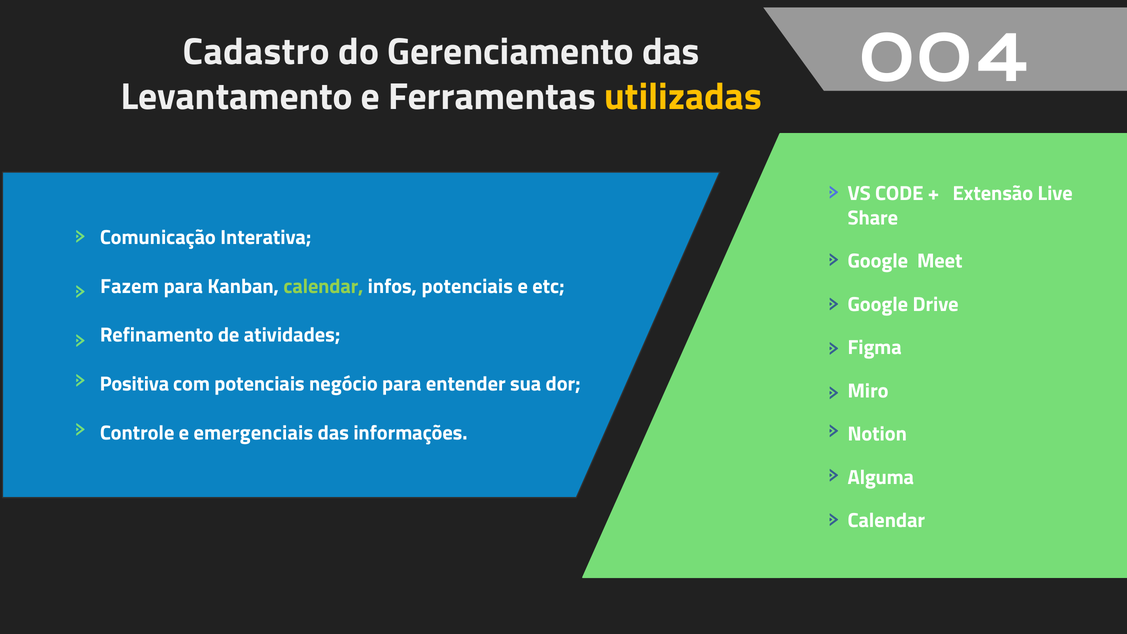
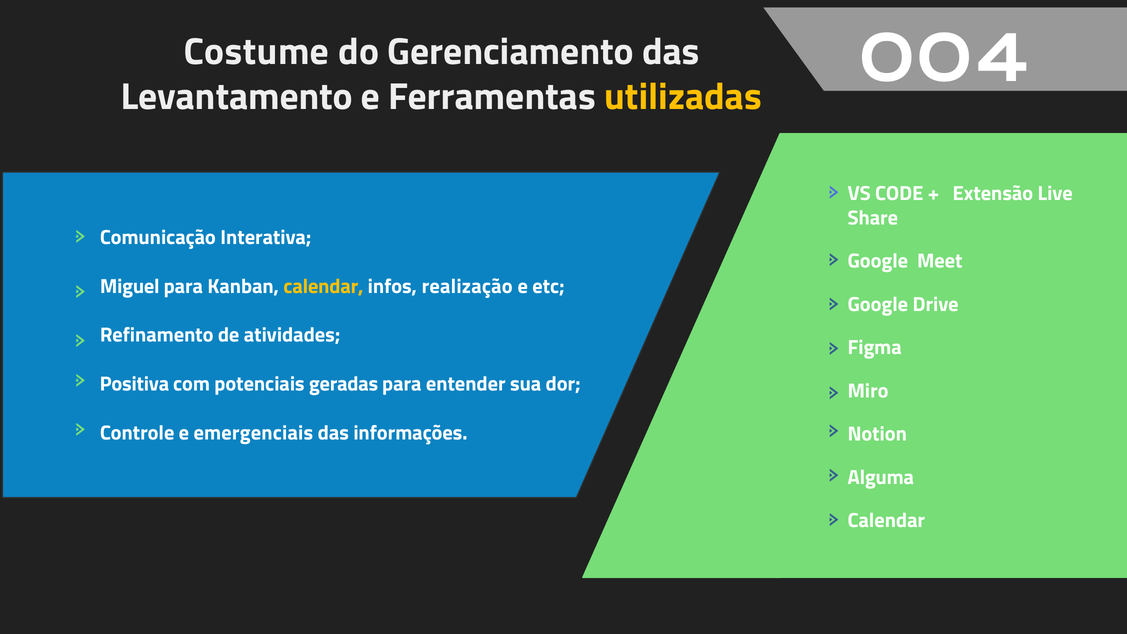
Cadastro: Cadastro -> Costume
Fazem: Fazem -> Miguel
calendar at (323, 286) colour: light green -> yellow
infos potenciais: potenciais -> realização
negócio: negócio -> geradas
